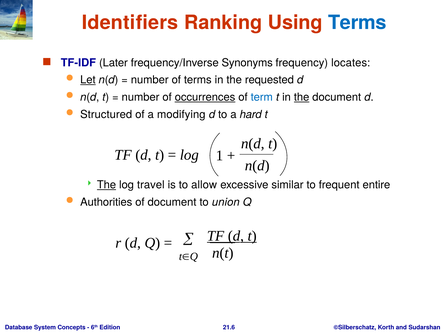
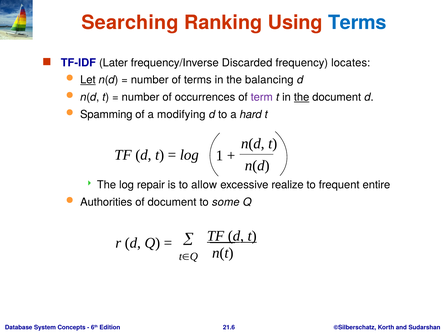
Identifiers: Identifiers -> Searching
Synonyms: Synonyms -> Discarded
requested: requested -> balancing
occurrences underline: present -> none
term colour: blue -> purple
Structured: Structured -> Spamming
The at (106, 185) underline: present -> none
travel: travel -> repair
similar: similar -> realize
union: union -> some
